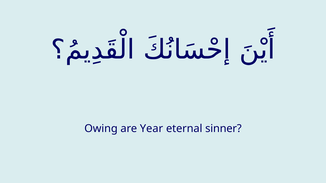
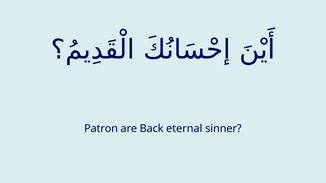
Owing: Owing -> Patron
Year: Year -> Back
